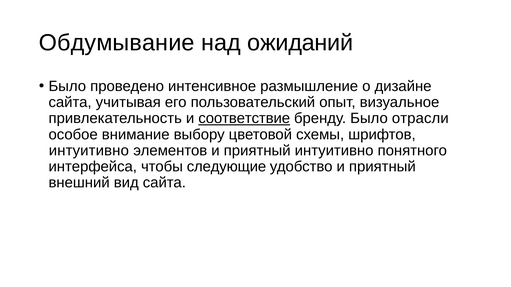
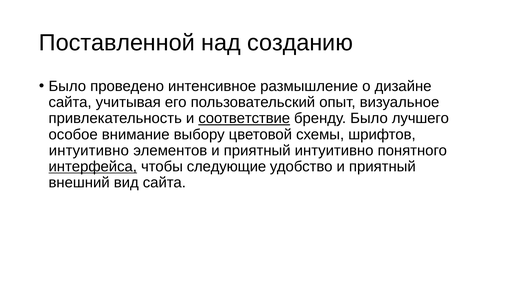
Обдумывание: Обдумывание -> Поставленной
ожиданий: ожиданий -> созданию
отрасли: отрасли -> лучшего
интерфейса underline: none -> present
